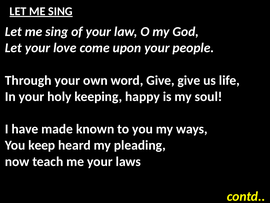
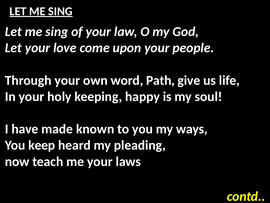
word Give: Give -> Path
